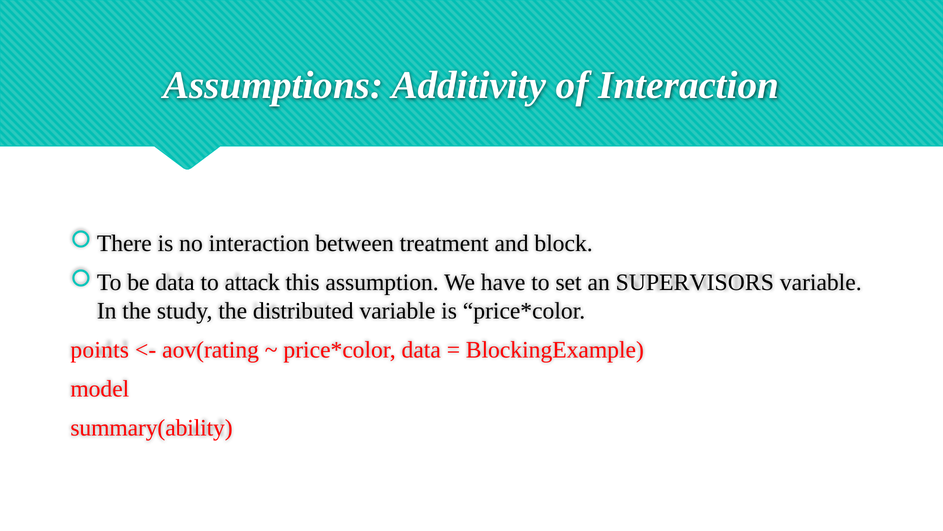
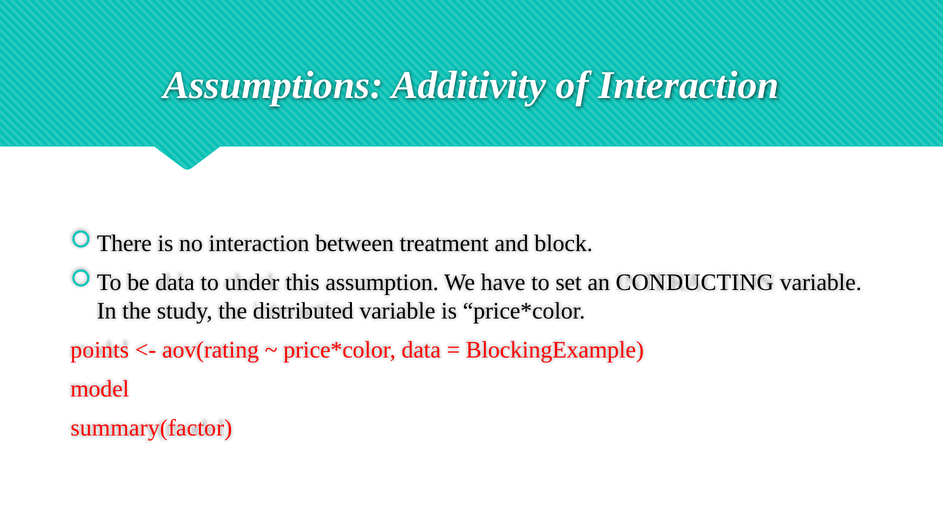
attack: attack -> under
SUPERVISORS: SUPERVISORS -> CONDUCTING
summary(ability: summary(ability -> summary(factor
